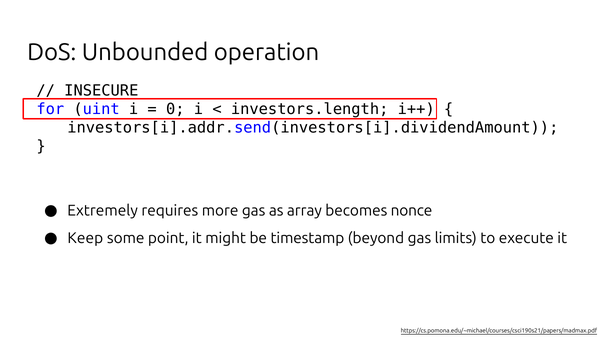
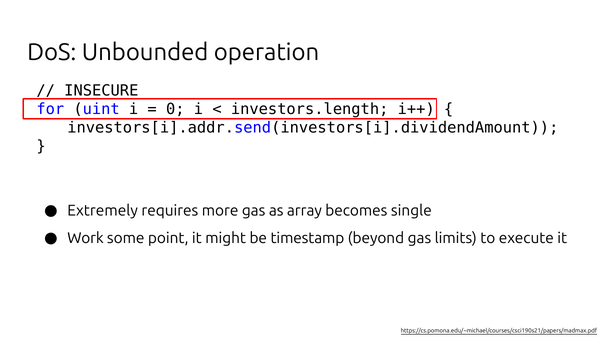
nonce: nonce -> single
Keep: Keep -> Work
